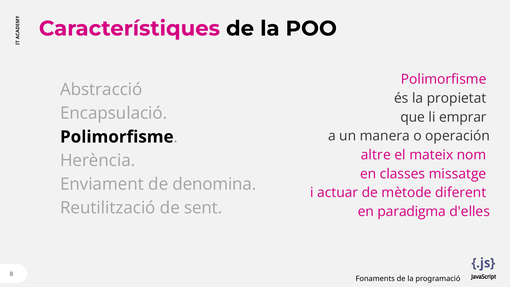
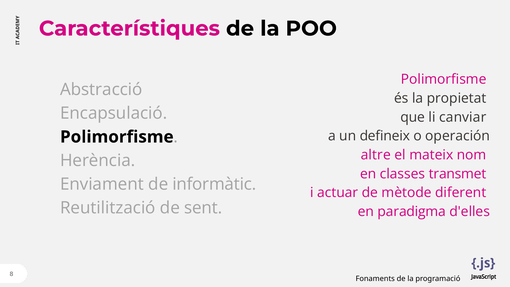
emprar: emprar -> canviar
manera: manera -> defineix
missatge: missatge -> transmet
denomina: denomina -> informàtic
